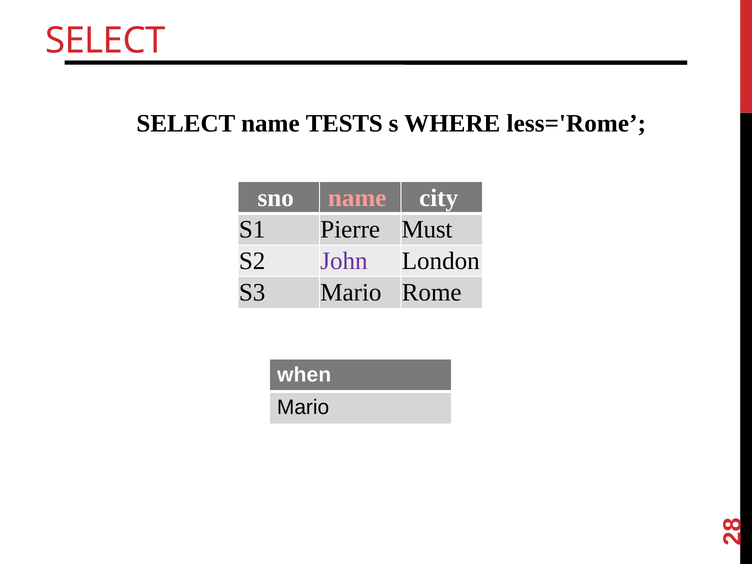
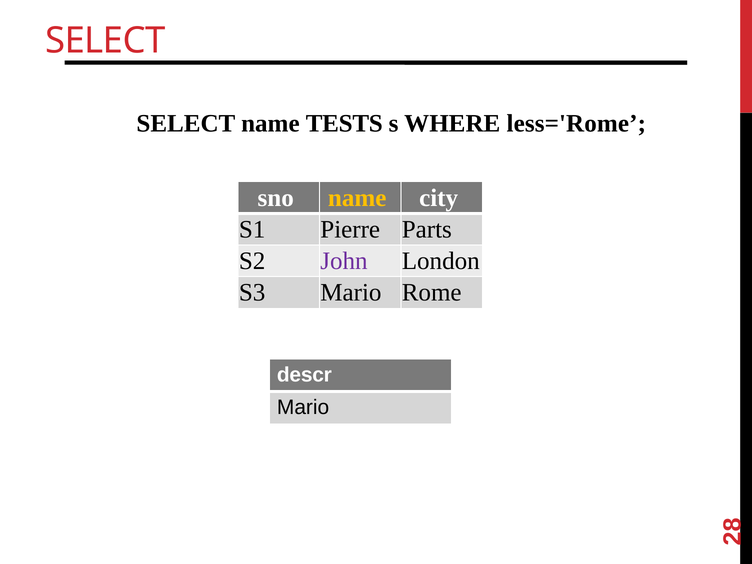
name at (357, 198) colour: pink -> yellow
Must: Must -> Parts
when: when -> descr
